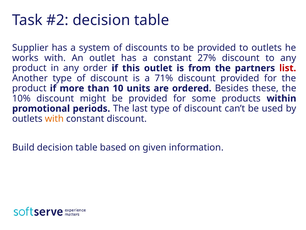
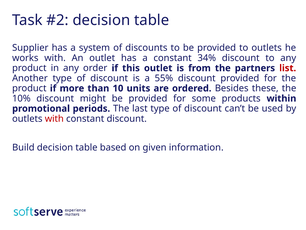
27%: 27% -> 34%
71%: 71% -> 55%
with at (54, 118) colour: orange -> red
